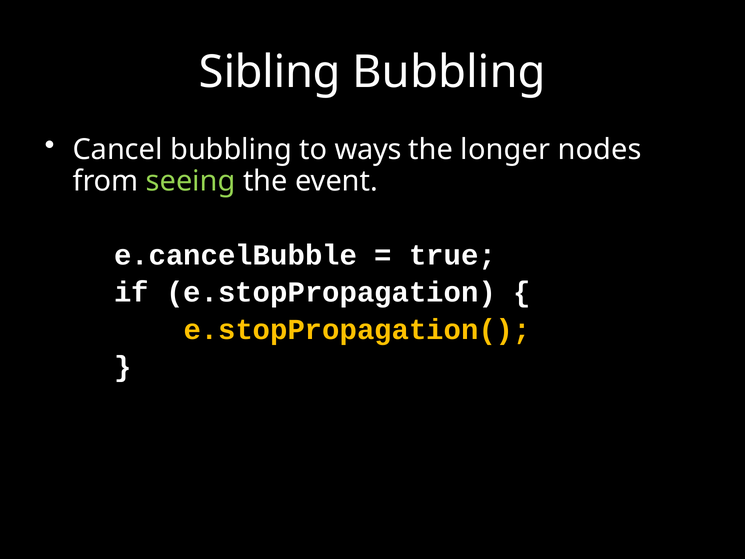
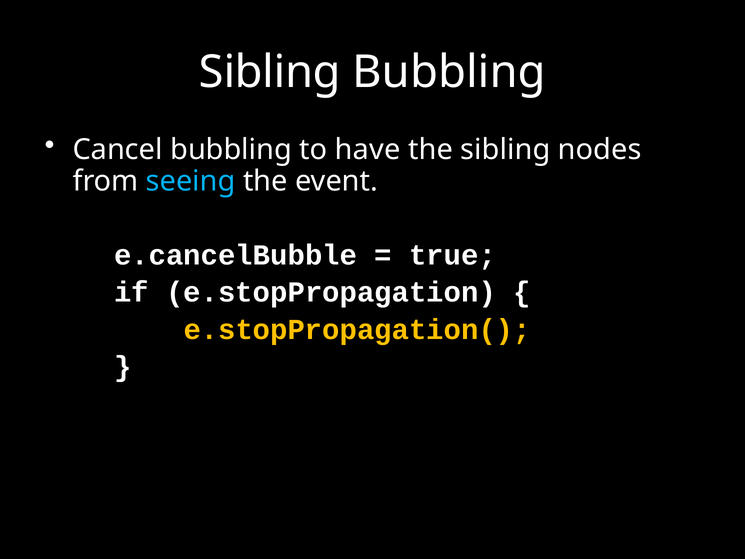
ways: ways -> have
the longer: longer -> sibling
seeing colour: light green -> light blue
